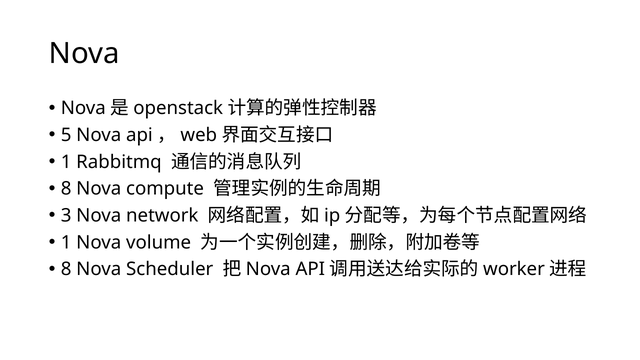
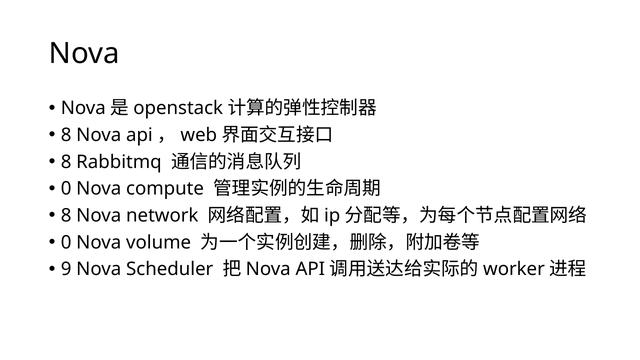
5 at (66, 135): 5 -> 8
1 at (66, 162): 1 -> 8
8 at (66, 189): 8 -> 0
3 at (66, 216): 3 -> 8
1 at (66, 242): 1 -> 0
8 at (66, 269): 8 -> 9
